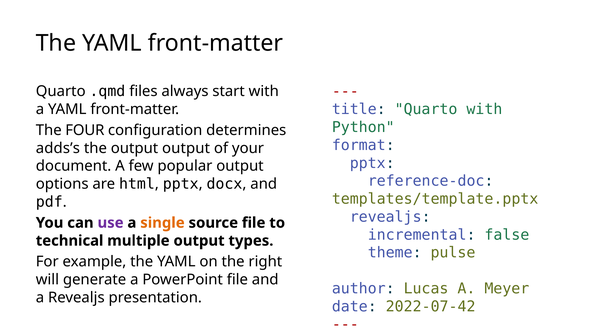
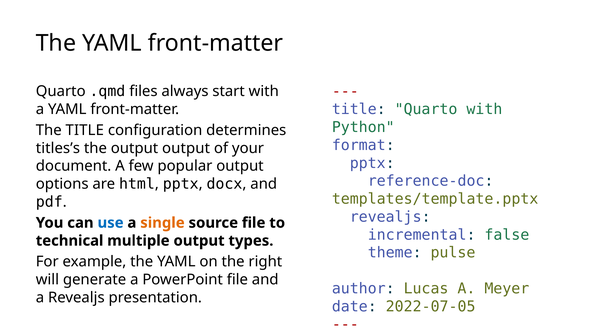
The FOUR: FOUR -> TITLE
adds’s: adds’s -> titles’s
use colour: purple -> blue
2022-07-42: 2022-07-42 -> 2022-07-05
